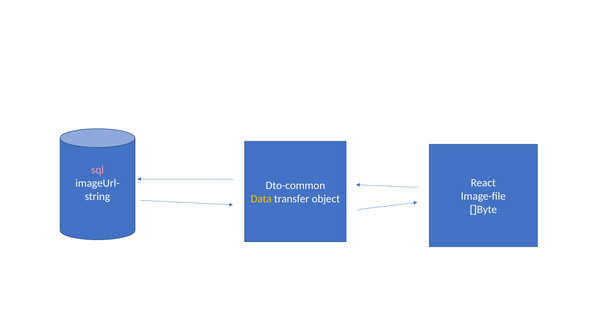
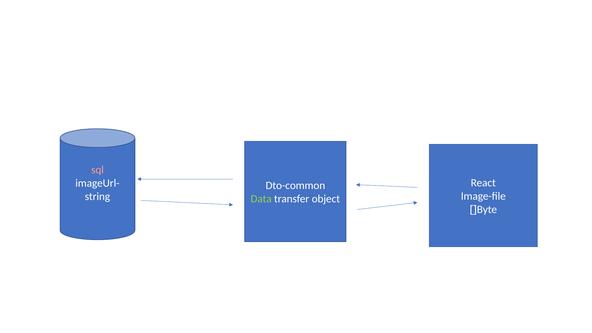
Data colour: yellow -> light green
